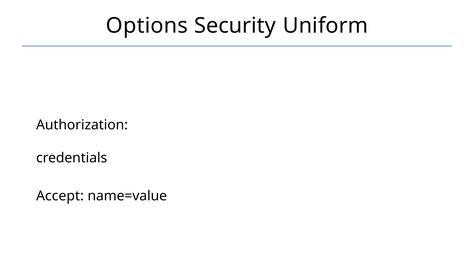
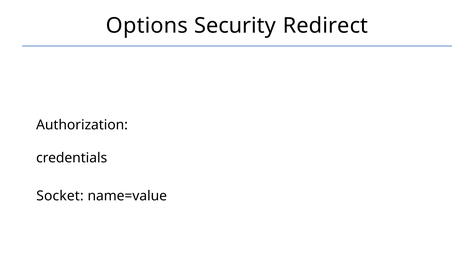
Uniform: Uniform -> Redirect
Accept: Accept -> Socket
